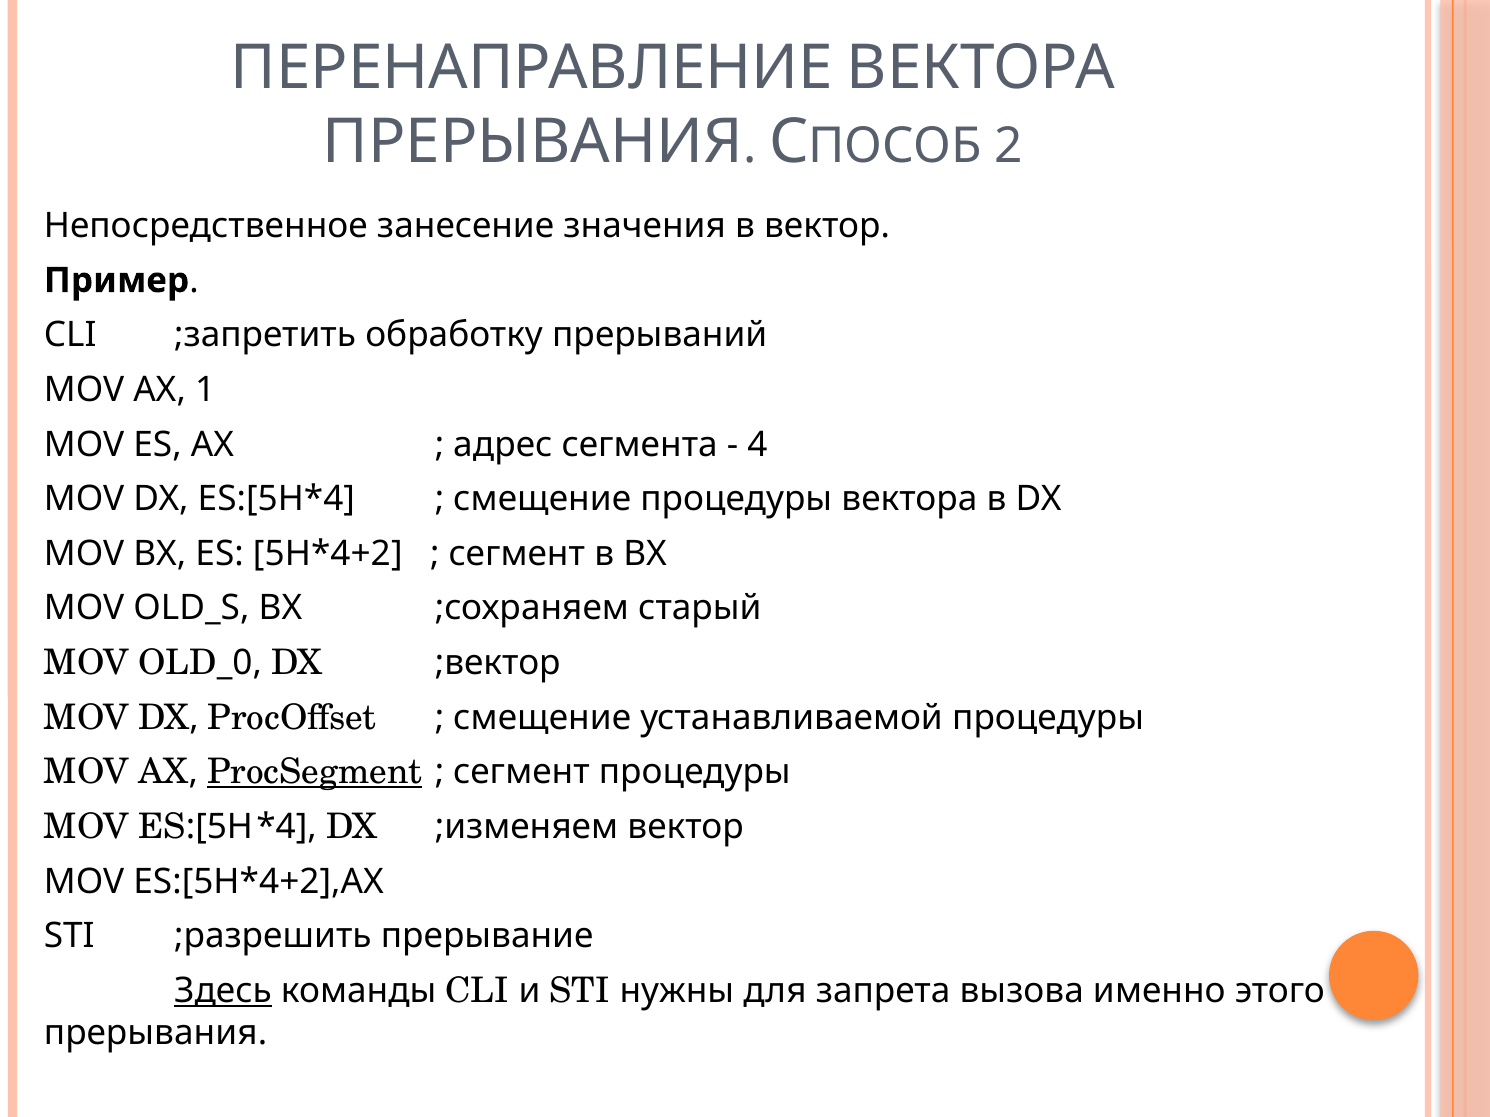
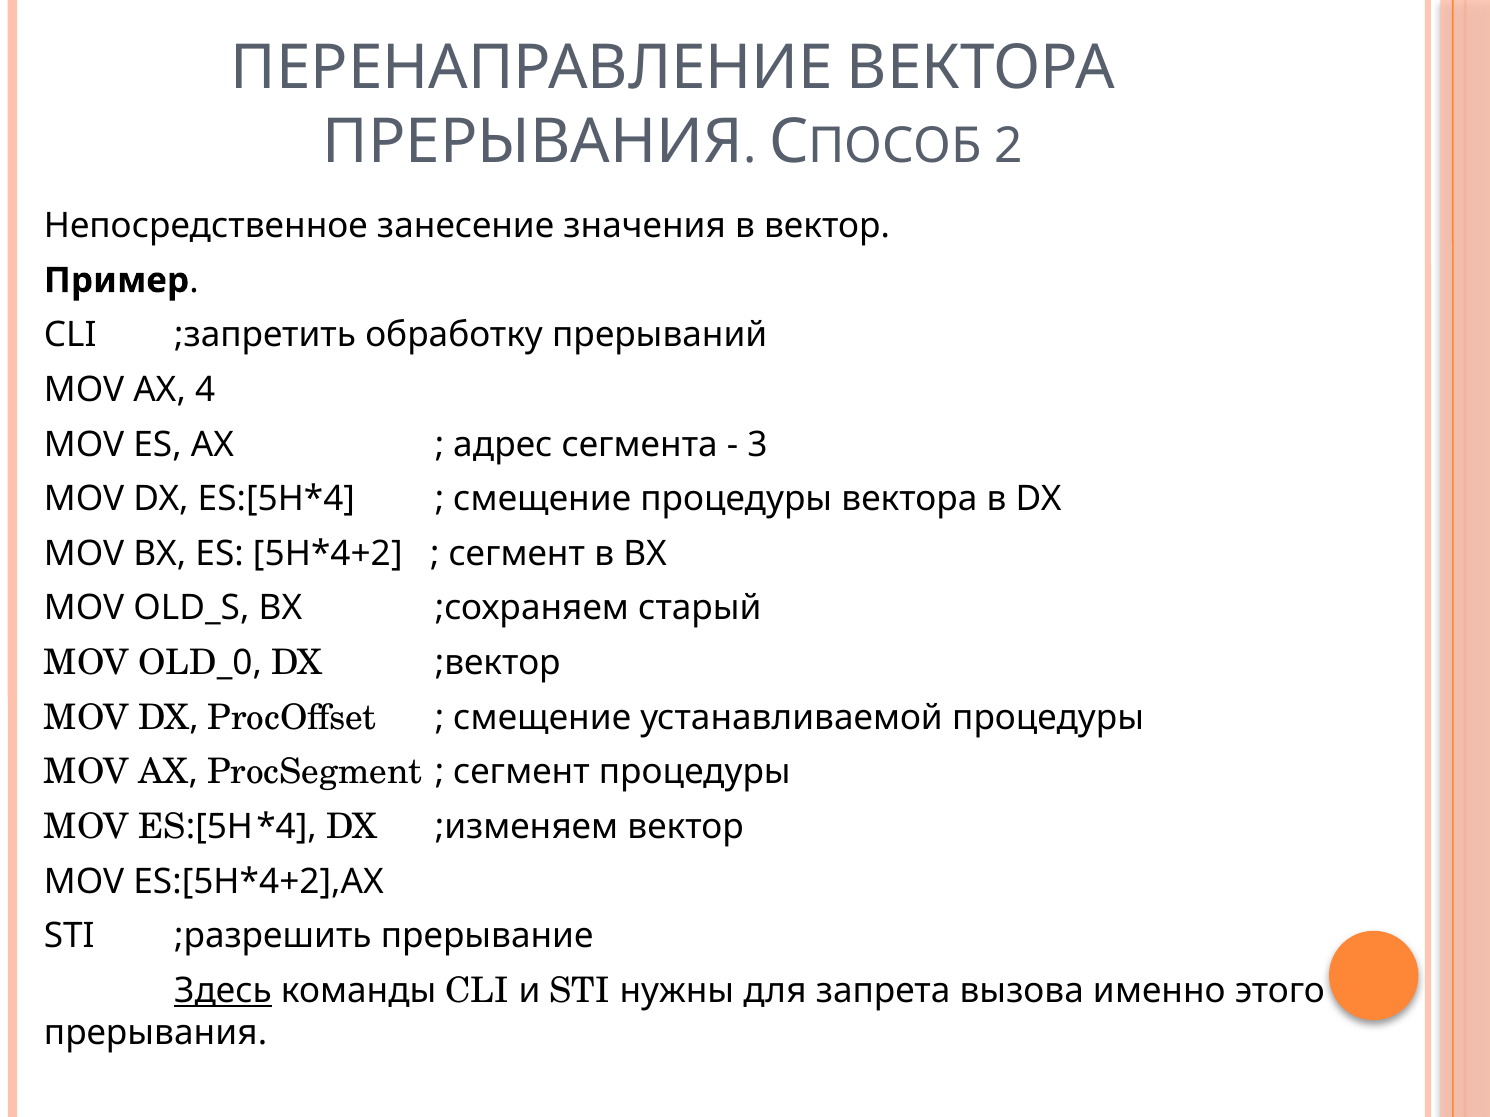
1: 1 -> 4
4: 4 -> 3
ProcSegment underline: present -> none
